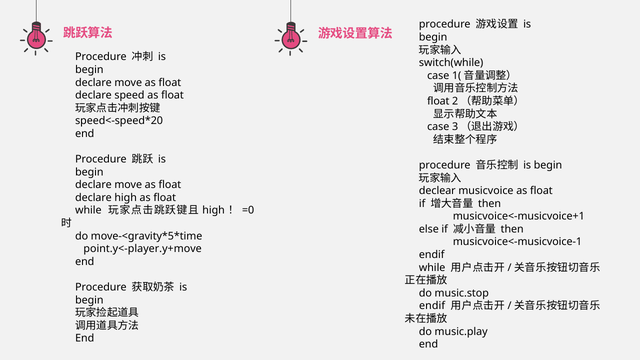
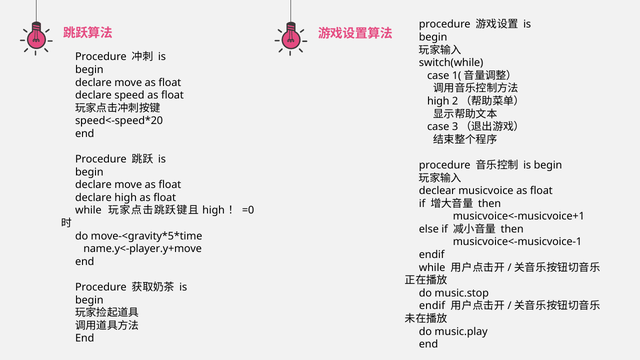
float at (438, 101): float -> high
point.y<-player.y+move: point.y<-player.y+move -> name.y<-player.y+move
